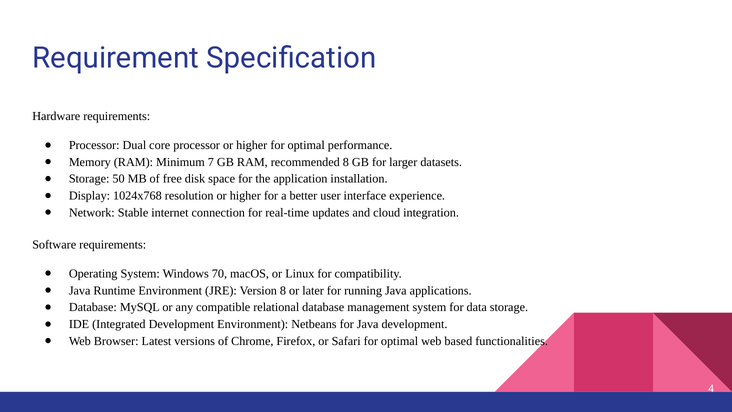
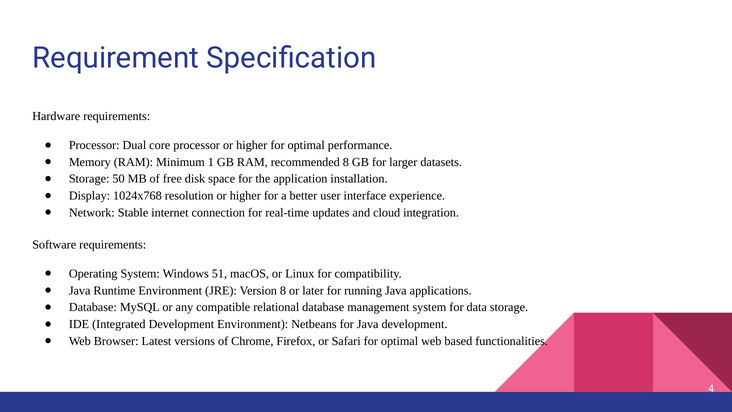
7: 7 -> 1
70: 70 -> 51
